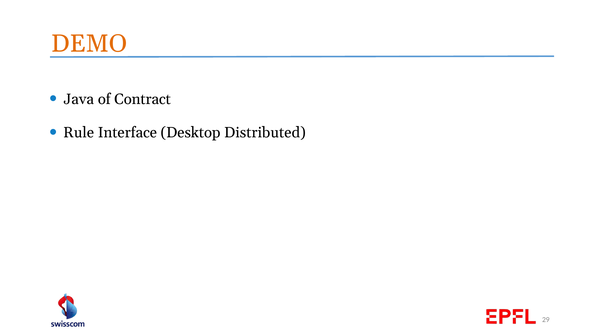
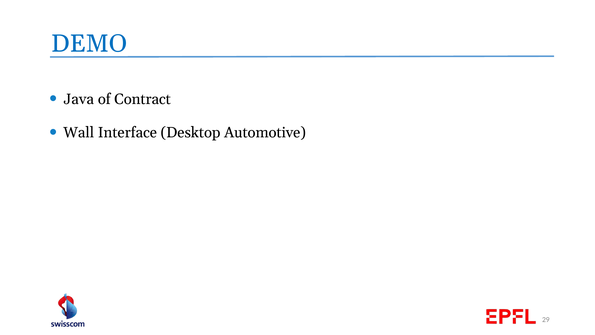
DEMO colour: orange -> blue
Rule: Rule -> Wall
Distributed: Distributed -> Automotive
